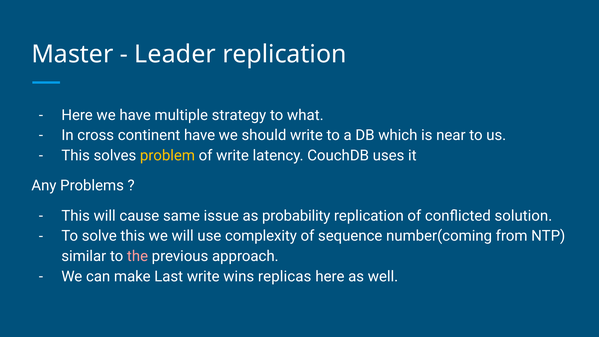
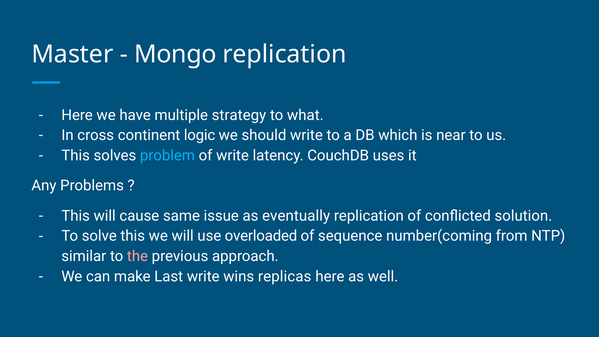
Leader: Leader -> Mongo
continent have: have -> logic
problem colour: yellow -> light blue
probability: probability -> eventually
complexity: complexity -> overloaded
